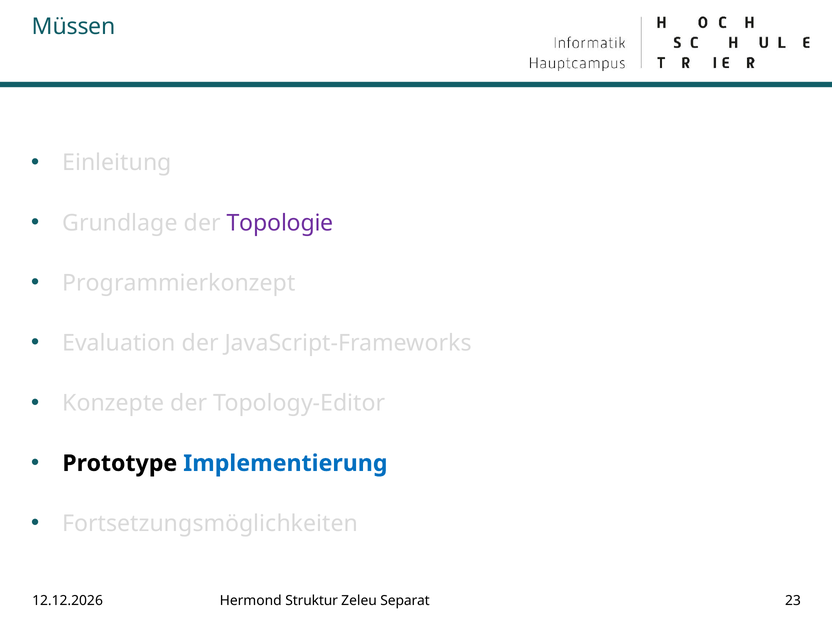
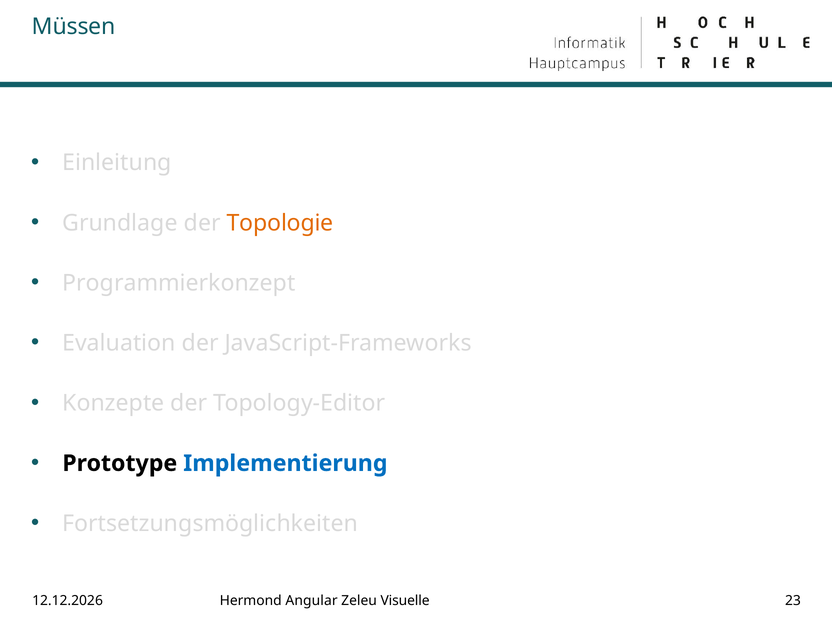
Topologie colour: purple -> orange
Struktur: Struktur -> Angular
Separat: Separat -> Visuelle
